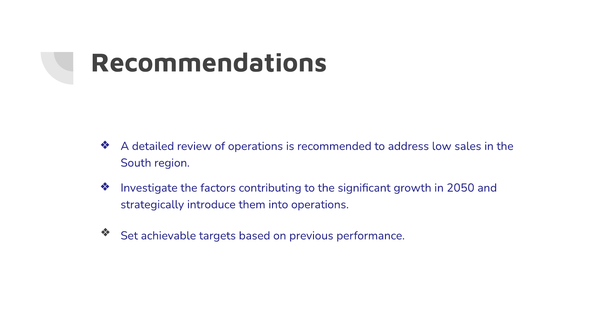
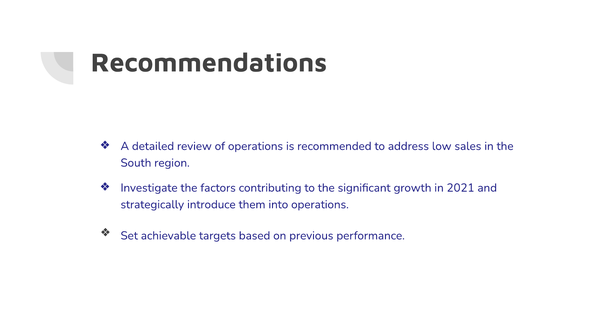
2050: 2050 -> 2021
